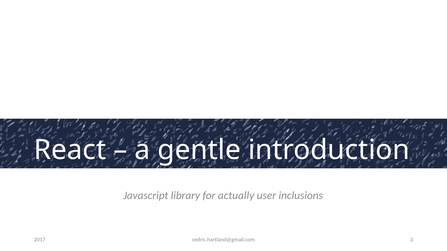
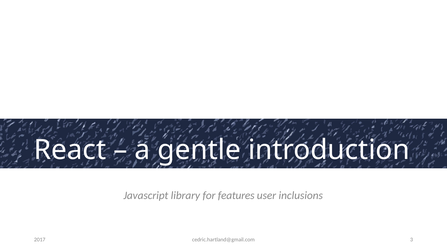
actually: actually -> features
